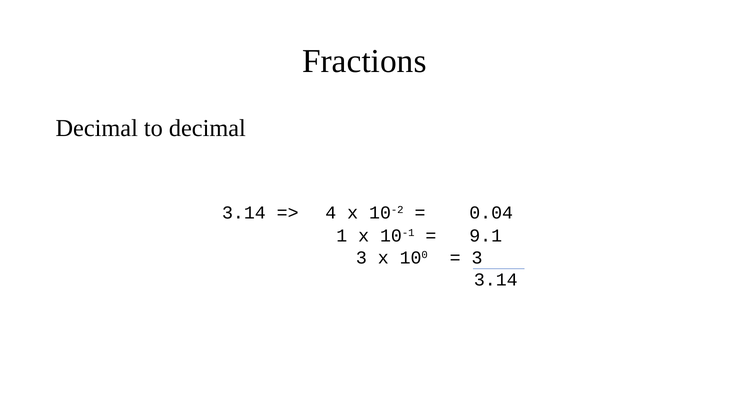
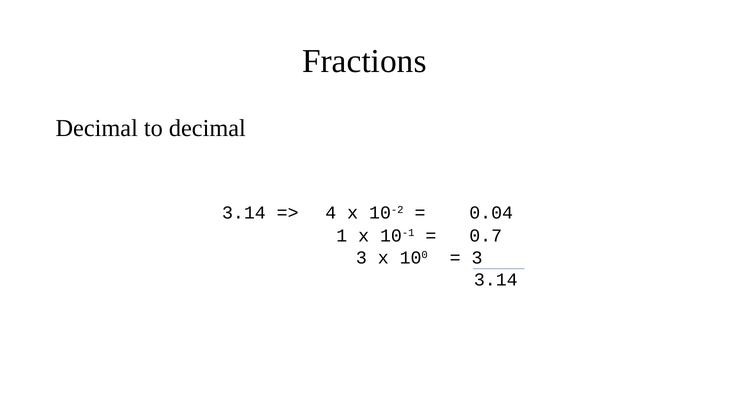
9.1: 9.1 -> 0.7
